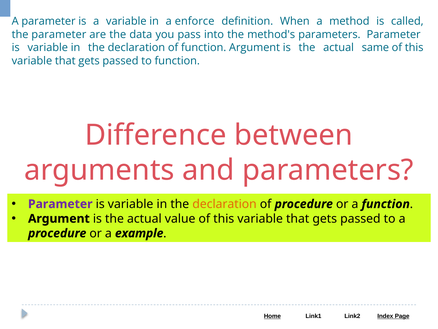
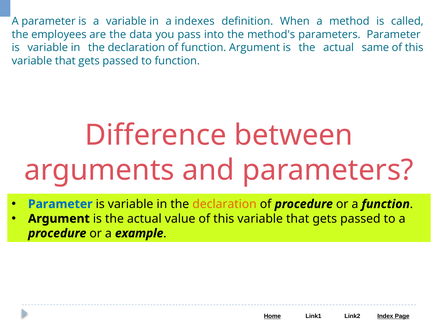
enforce: enforce -> indexes
the parameter: parameter -> employees
Parameter at (60, 204) colour: purple -> blue
